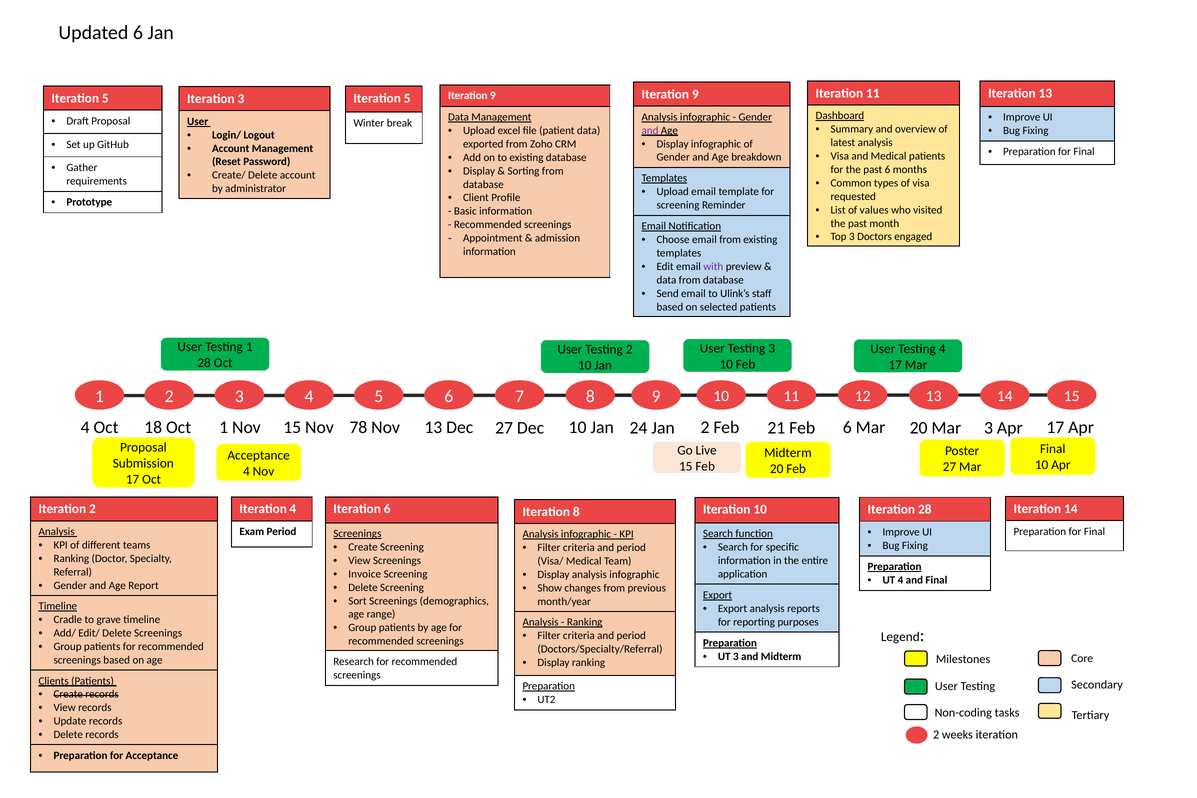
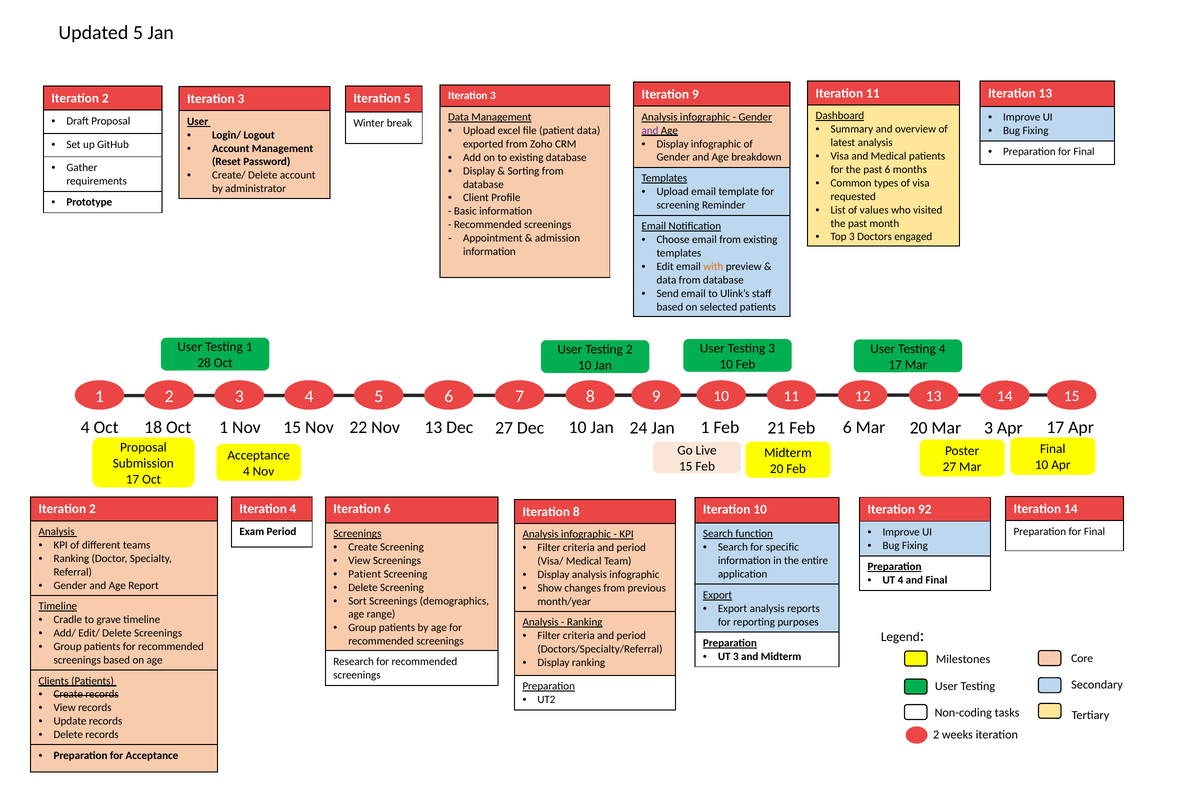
Updated 6: 6 -> 5
9 at (493, 96): 9 -> 3
5 at (105, 98): 5 -> 2
with colour: purple -> orange
78: 78 -> 22
Jan 2: 2 -> 1
Iteration 28: 28 -> 92
Invoice at (365, 574): Invoice -> Patient
